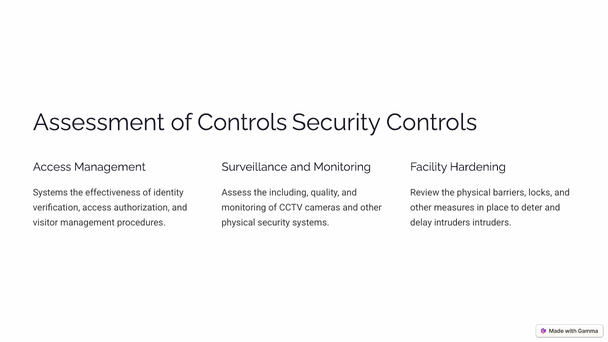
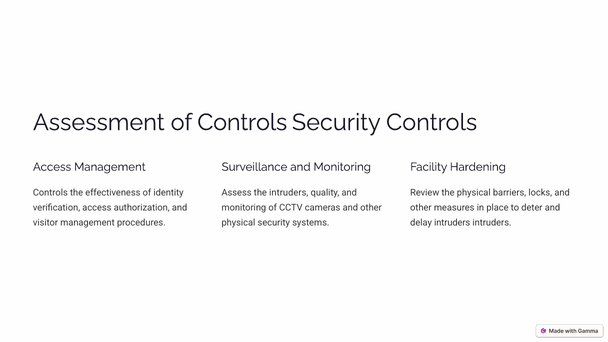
Systems at (50, 193): Systems -> Controls
the including: including -> intruders
